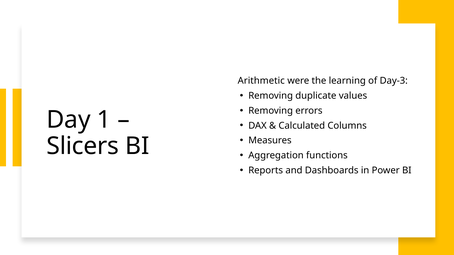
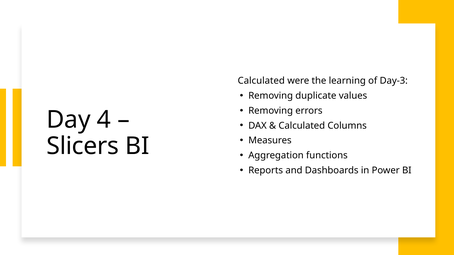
Arithmetic at (261, 81): Arithmetic -> Calculated
1: 1 -> 4
